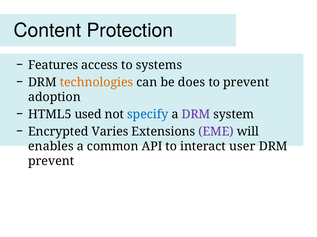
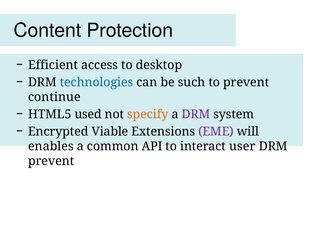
Features: Features -> Efficient
systems: systems -> desktop
technologies colour: orange -> blue
does: does -> such
adoption: adoption -> continue
specify colour: blue -> orange
Varies: Varies -> Viable
